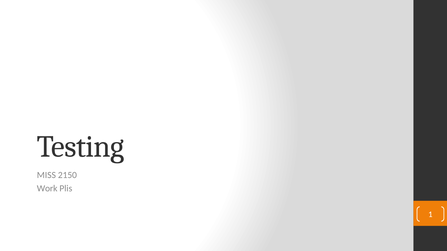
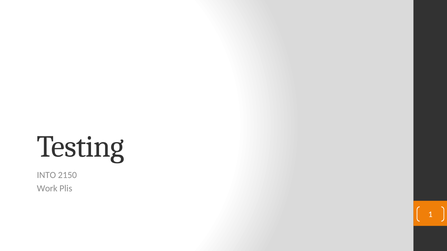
MISS: MISS -> INTO
